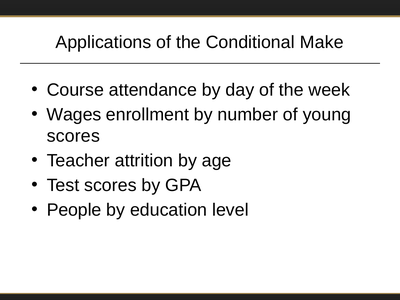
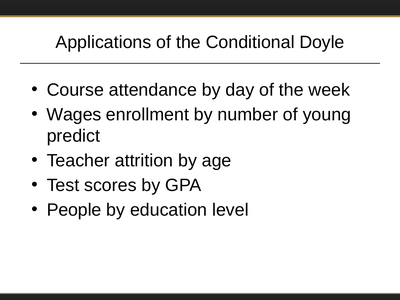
Make: Make -> Doyle
scores at (73, 136): scores -> predict
